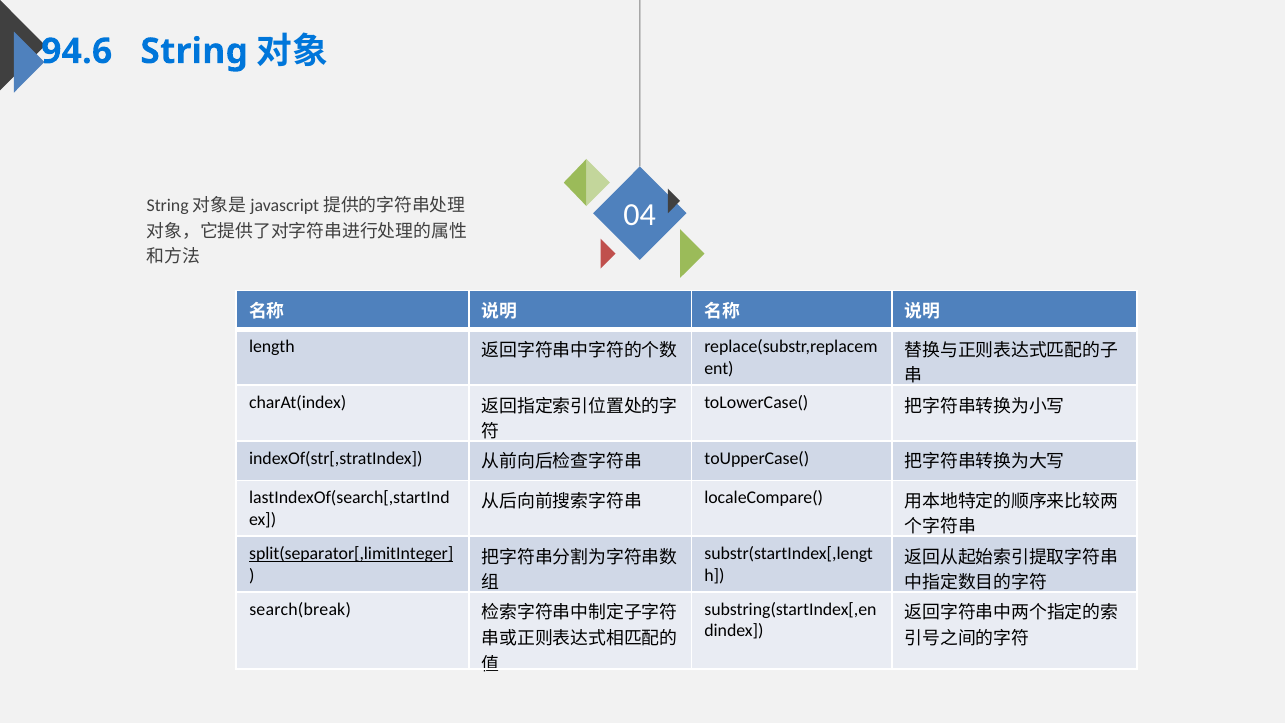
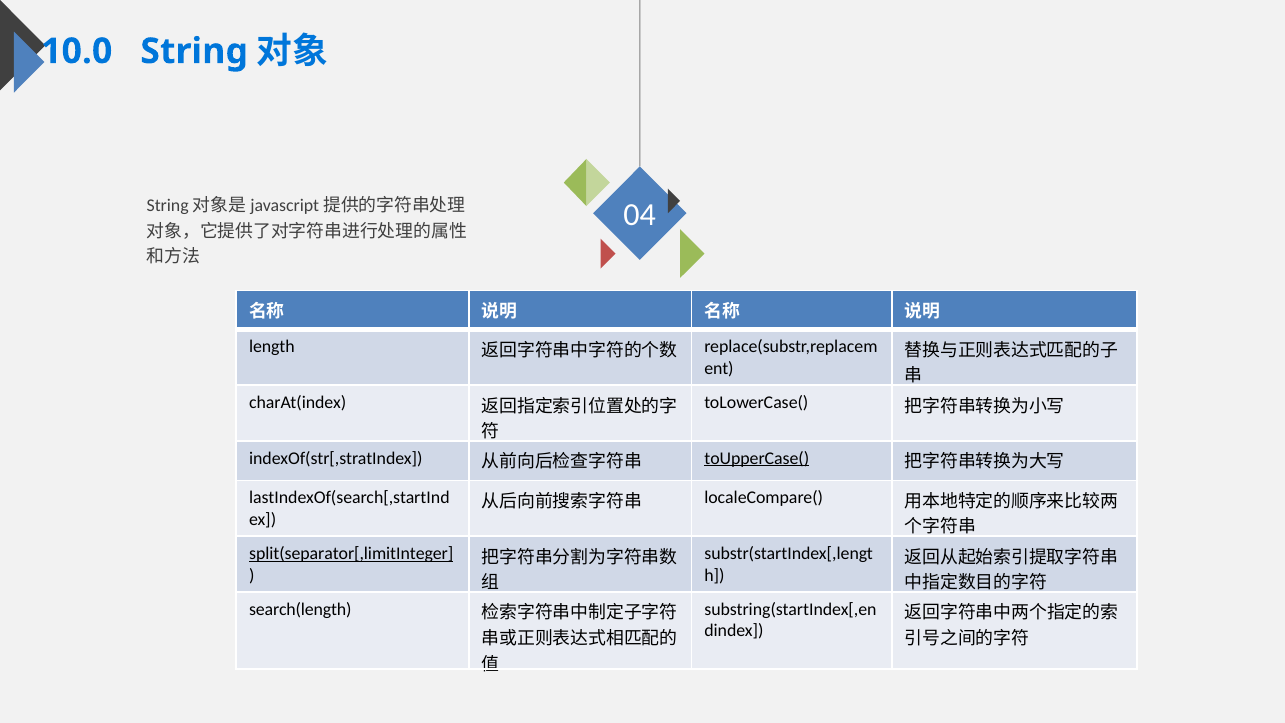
94.6: 94.6 -> 10.0
toUpperCase( underline: none -> present
search(break: search(break -> search(length
